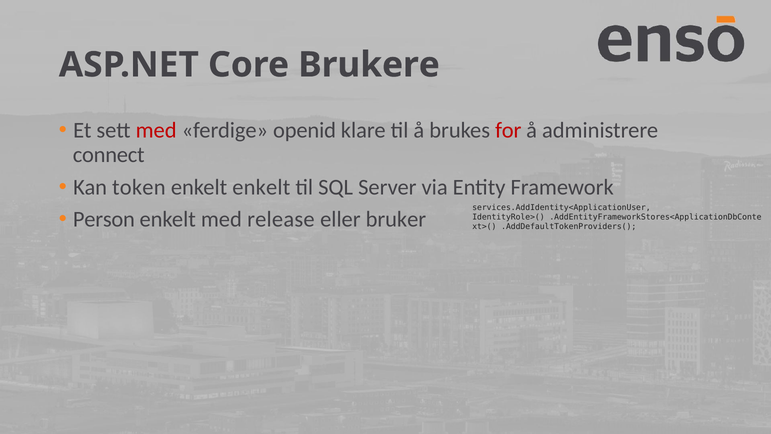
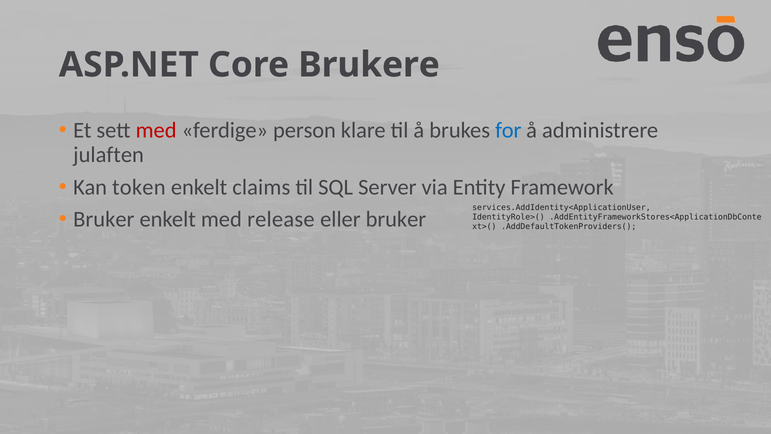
openid: openid -> person
for colour: red -> blue
connect: connect -> julaften
enkelt enkelt: enkelt -> claims
Person at (104, 219): Person -> Bruker
